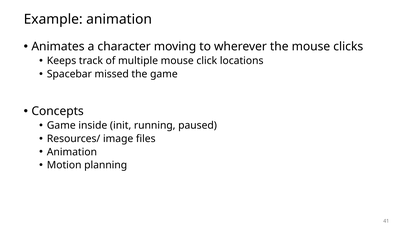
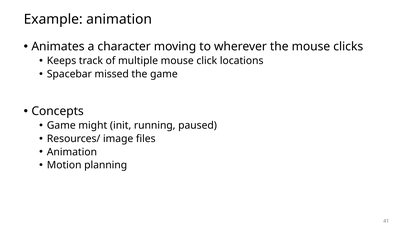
inside: inside -> might
